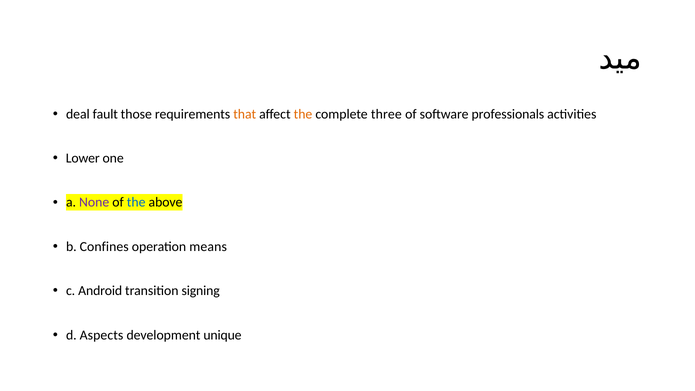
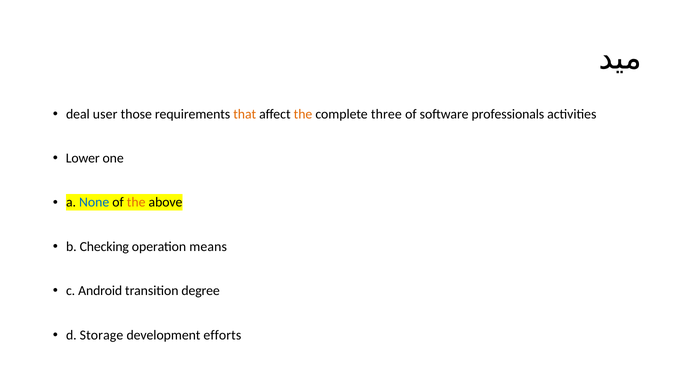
fault: fault -> user
None colour: purple -> blue
the at (136, 202) colour: blue -> orange
Confines: Confines -> Checking
signing: signing -> degree
Aspects: Aspects -> Storage
unique: unique -> efforts
